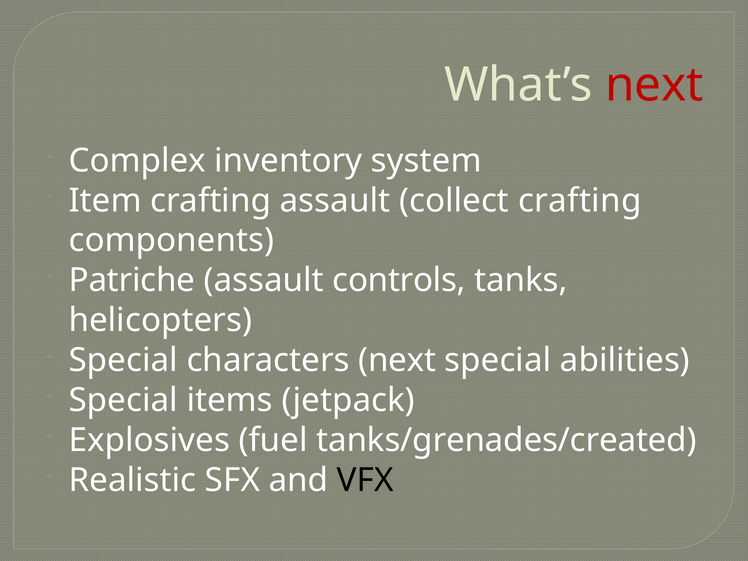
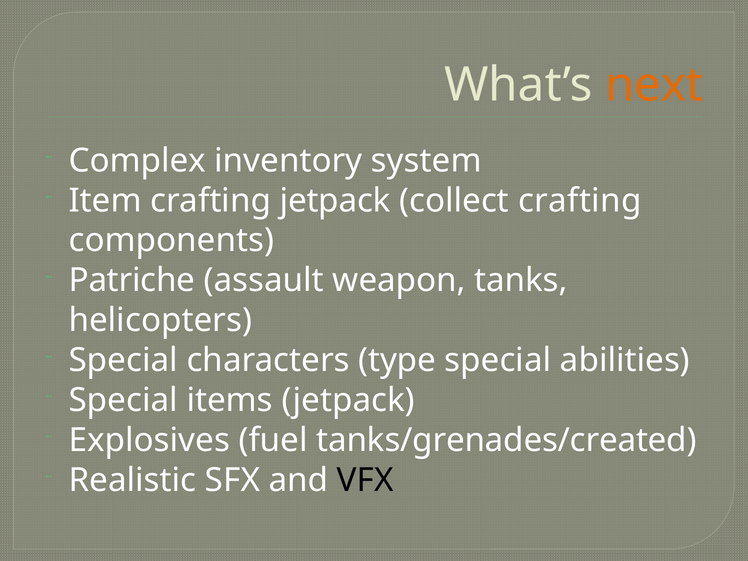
next at (654, 85) colour: red -> orange
crafting assault: assault -> jetpack
controls: controls -> weapon
characters next: next -> type
